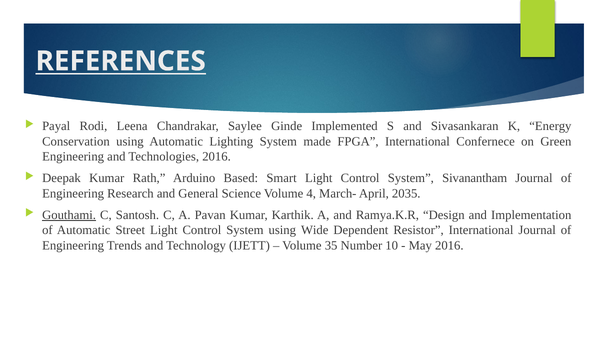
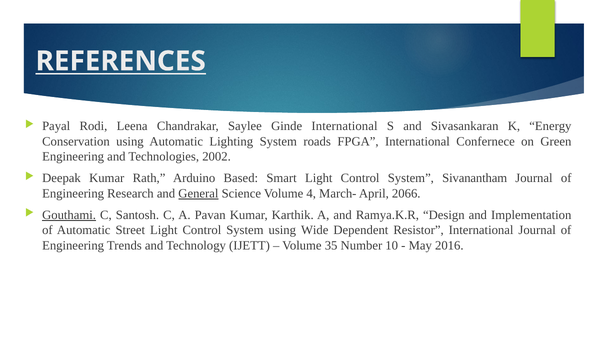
Ginde Implemented: Implemented -> International
made: made -> roads
Technologies 2016: 2016 -> 2002
General underline: none -> present
2035: 2035 -> 2066
